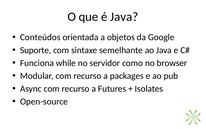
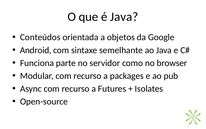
Suporte: Suporte -> Android
while: while -> parte
